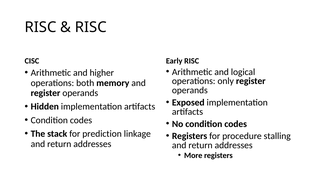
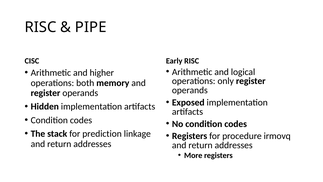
RISC at (91, 27): RISC -> PIPE
stalling: stalling -> irmovq
